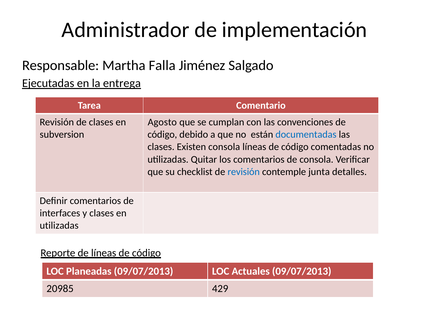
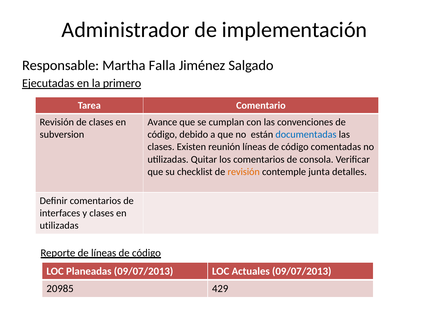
entrega: entrega -> primero
Agosto: Agosto -> Avance
Existen consola: consola -> reunión
revisión at (244, 172) colour: blue -> orange
